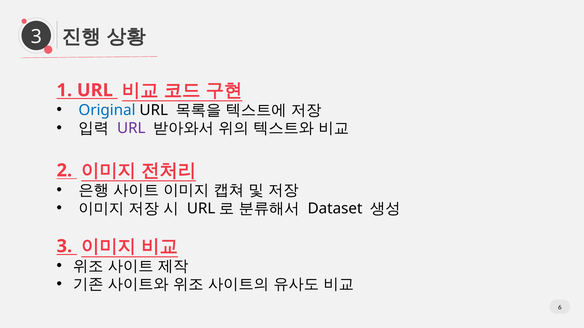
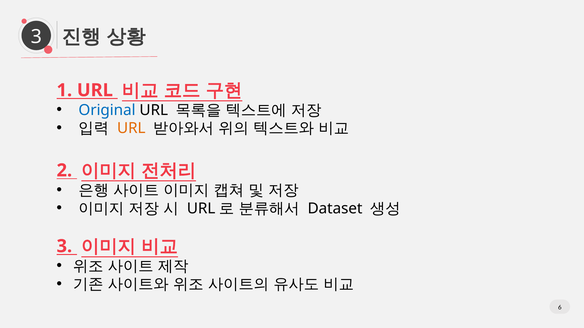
URL at (131, 128) colour: purple -> orange
